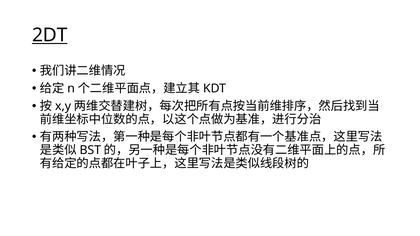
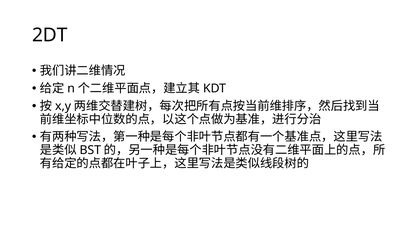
2DT underline: present -> none
